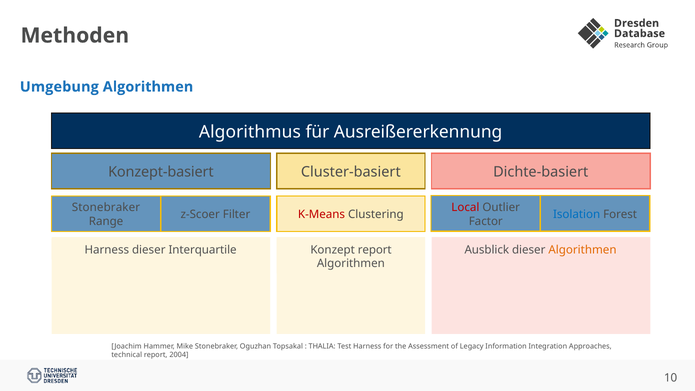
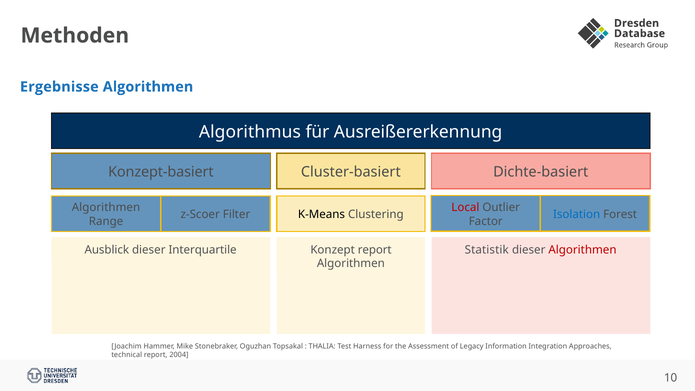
Umgebung: Umgebung -> Ergebnisse
Stonebraker at (106, 208): Stonebraker -> Algorithmen
K-Means colour: red -> black
Harness at (107, 250): Harness -> Ausblick
Ausblick: Ausblick -> Statistik
Algorithmen at (582, 250) colour: orange -> red
